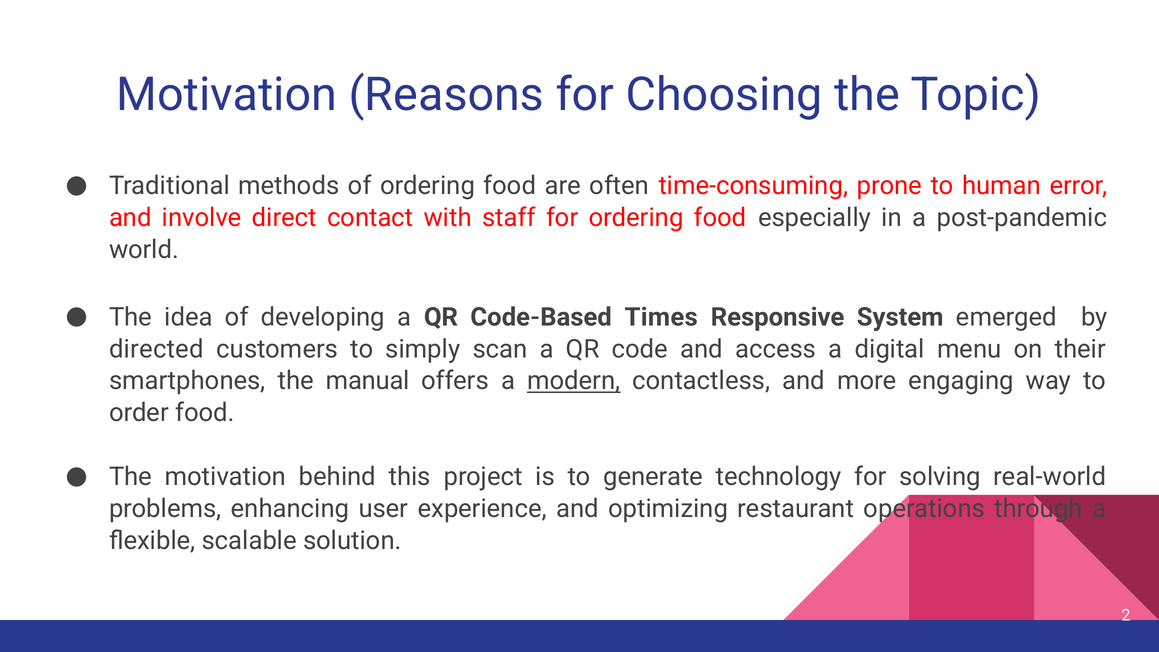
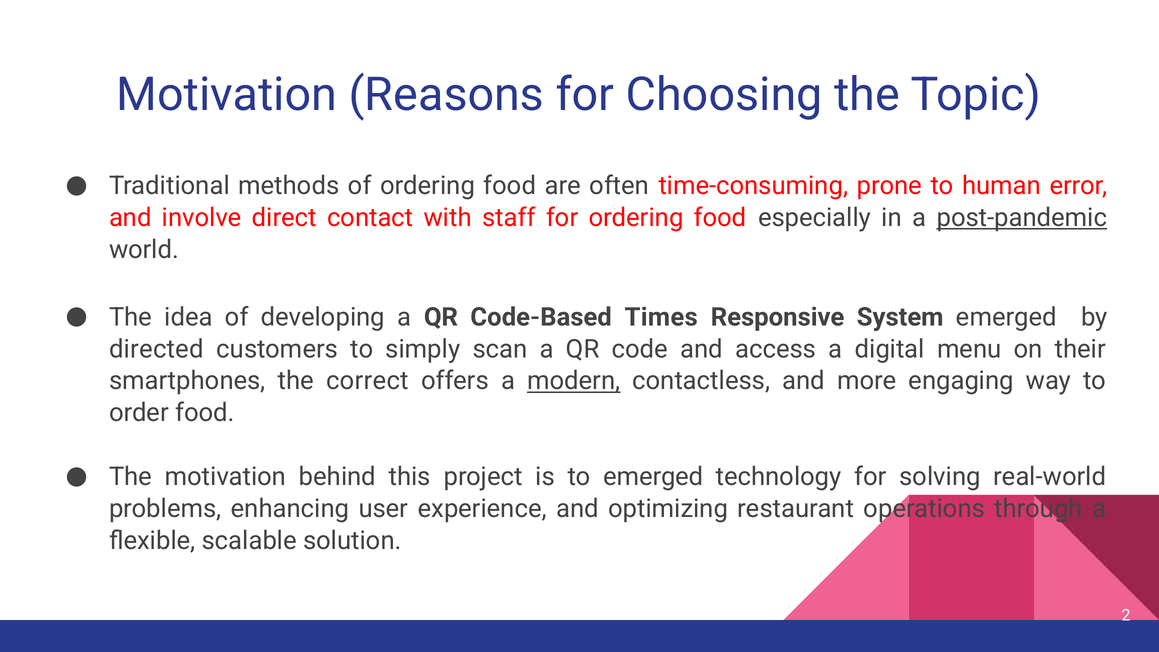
post-pandemic underline: none -> present
manual: manual -> correct
to generate: generate -> emerged
